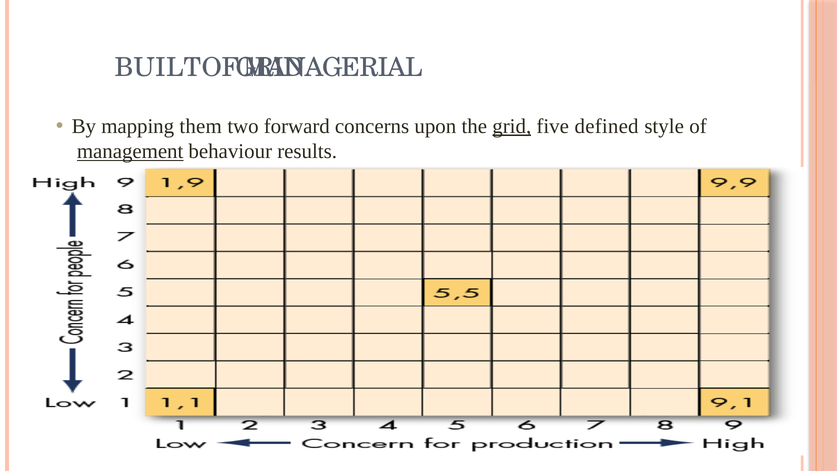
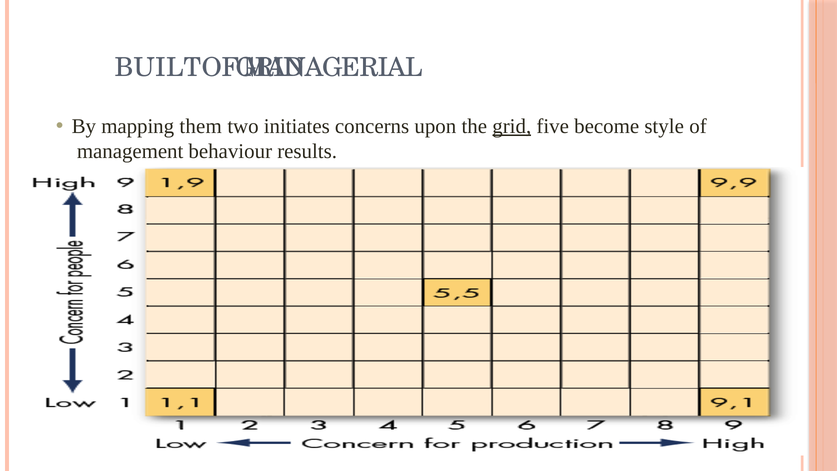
forward: forward -> initiates
defined: defined -> become
management underline: present -> none
